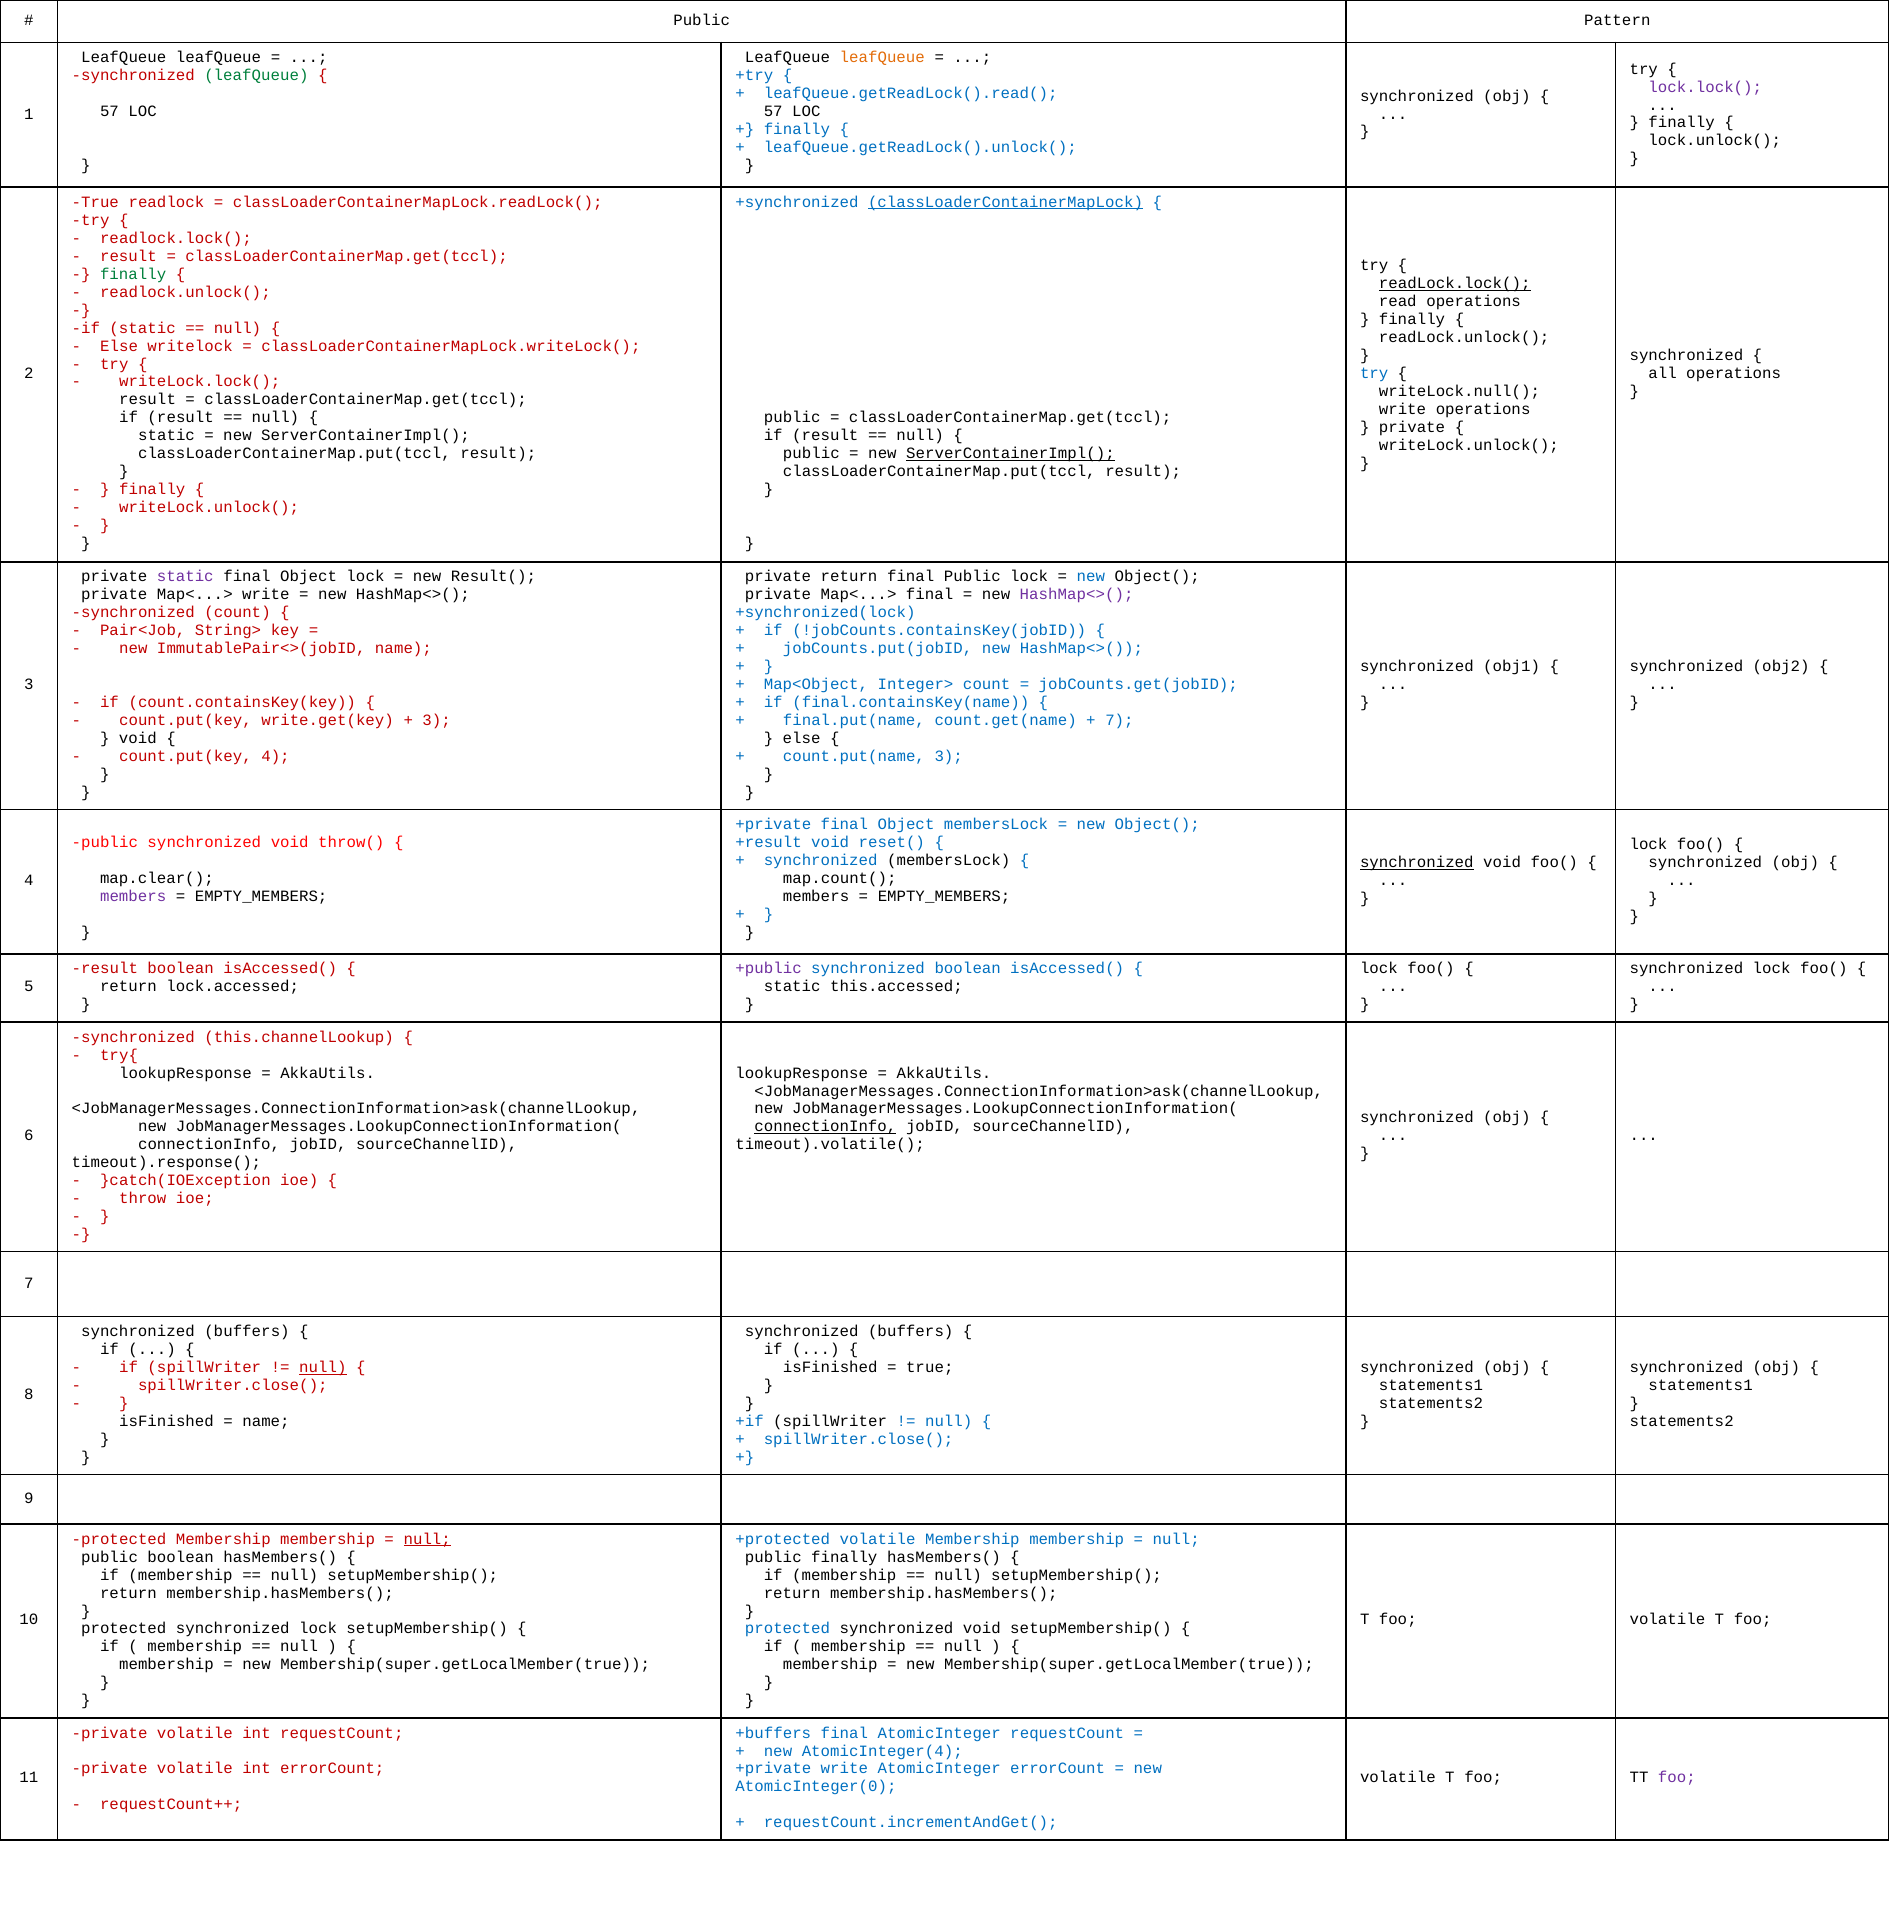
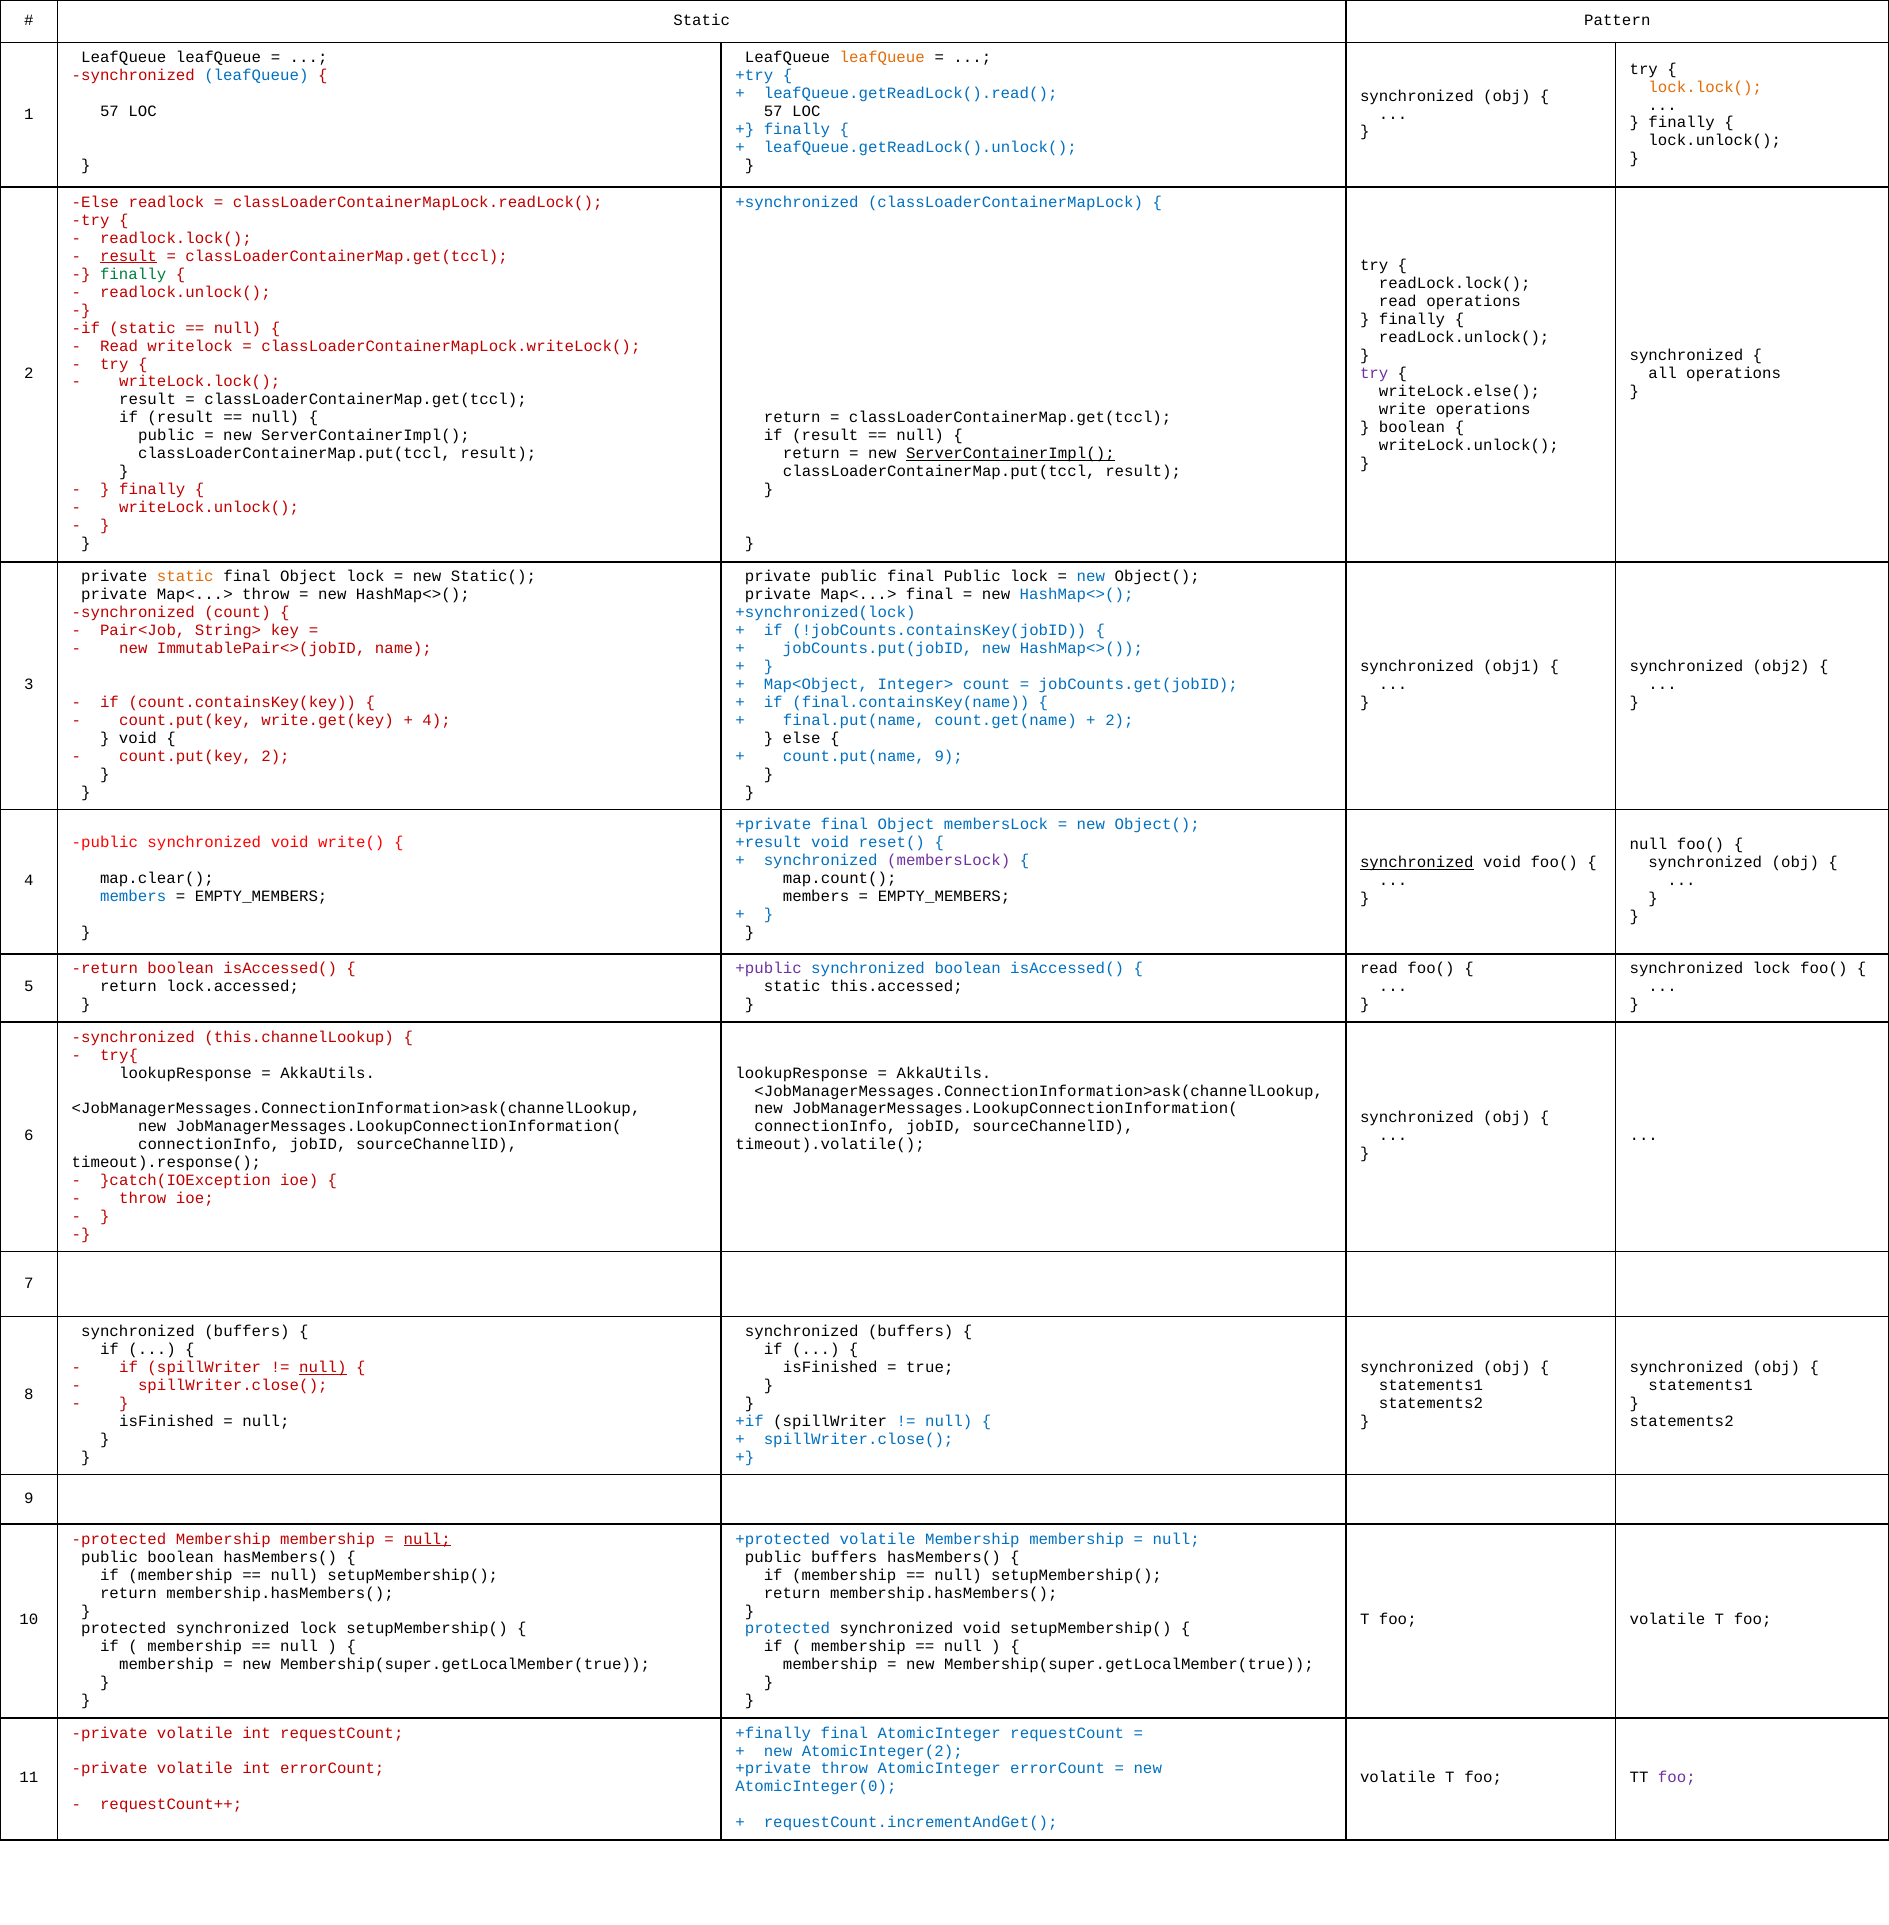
Public at (702, 20): Public -> Static
leafQueue at (256, 76) colour: green -> blue
lock.lock( colour: purple -> orange
True at (95, 202): True -> Else
classLoaderContainerMapLock underline: present -> none
result at (128, 256) underline: none -> present
readLock.lock( at (1455, 283) underline: present -> none
Else at (119, 346): Else -> Read
try at (1374, 373) colour: blue -> purple
writeLock.null(: writeLock.null( -> writeLock.else(
public at (792, 418): public -> return
private at (1412, 427): private -> boolean
static at (167, 436): static -> public
public at (811, 454): public -> return
static at (185, 577) colour: purple -> orange
Result(: Result( -> Static(
private return: return -> public
Map<...> write: write -> throw
HashMap<>( at (1077, 595) colour: purple -> blue
3 at (437, 720): 3 -> 4
7 at (1119, 720): 7 -> 2
count.put(key 4: 4 -> 2
count.put(name 3: 3 -> 9
throw(: throw( -> write(
lock at (1648, 844): lock -> null
membersLock at (949, 860) colour: black -> purple
members at (133, 896) colour: purple -> blue
result at (105, 969): result -> return
lock at (1379, 969): lock -> read
connectionInfo at (825, 1126) underline: present -> none
name at (266, 1421): name -> null
public finally: finally -> buffers
+buffers: +buffers -> +finally
AtomicInteger(4: AtomicInteger(4 -> AtomicInteger(2
+private write: write -> throw
